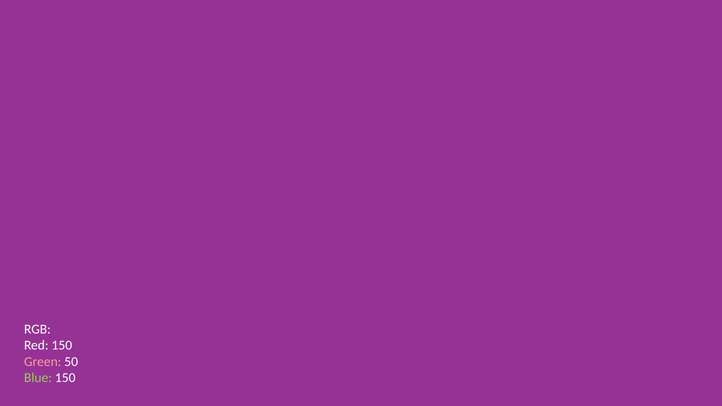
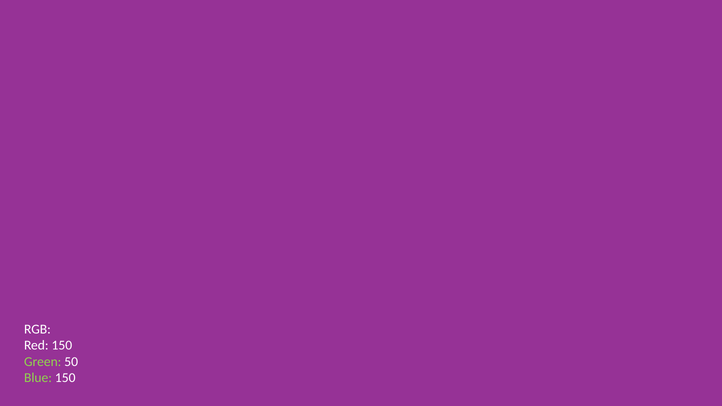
Green colour: pink -> light green
